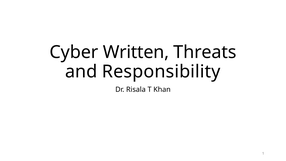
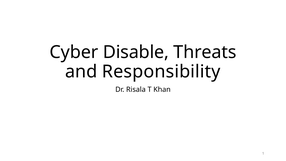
Written: Written -> Disable
